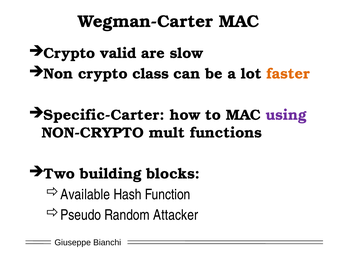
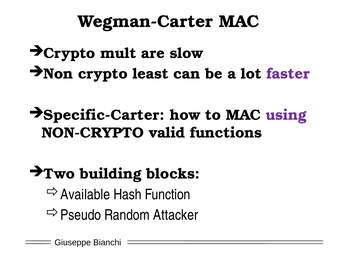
valid: valid -> mult
class: class -> least
faster colour: orange -> purple
mult: mult -> valid
